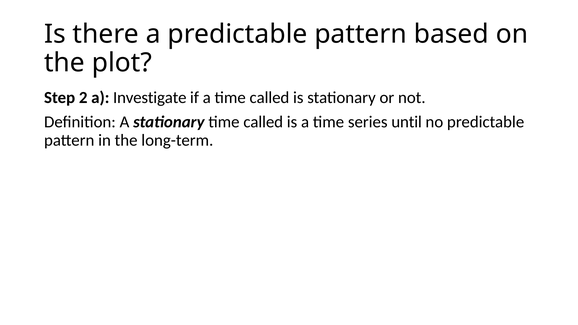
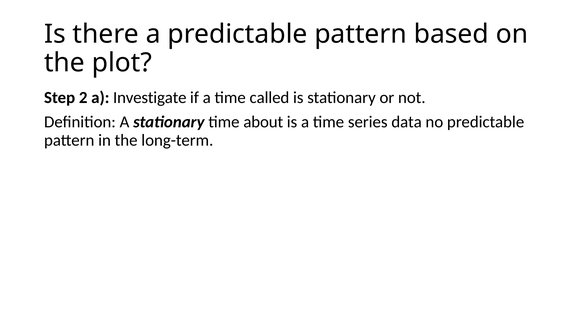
stationary time called: called -> about
until: until -> data
